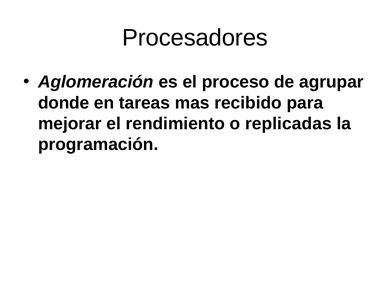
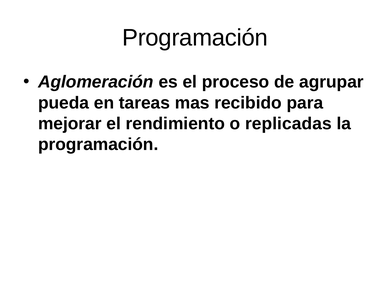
Procesadores at (195, 38): Procesadores -> Programación
donde: donde -> pueda
